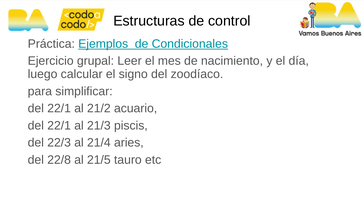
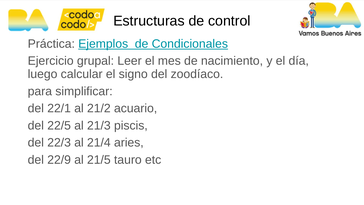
22/1 at (59, 125): 22/1 -> 22/5
22/8: 22/8 -> 22/9
